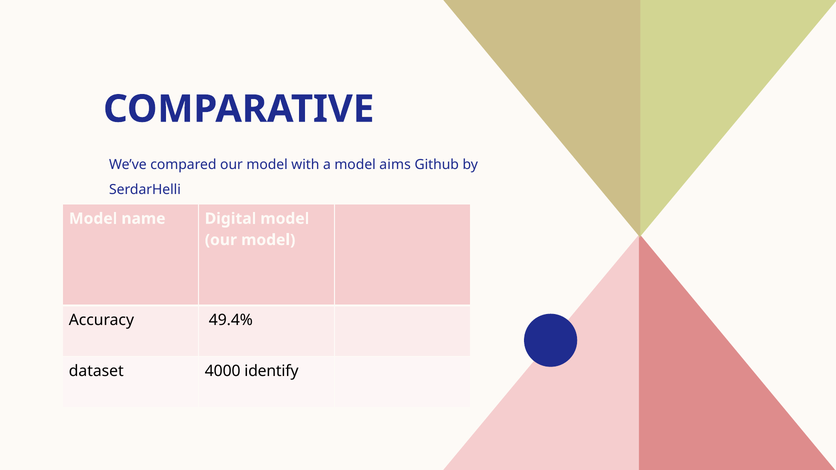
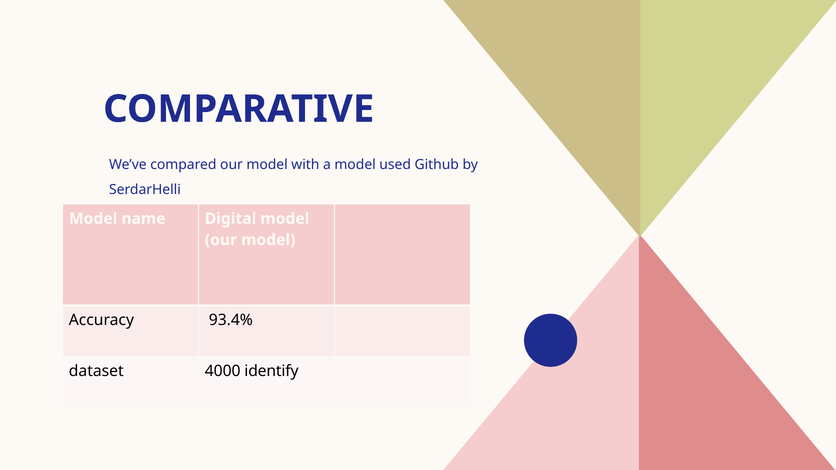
aims: aims -> used
49.4%: 49.4% -> 93.4%
